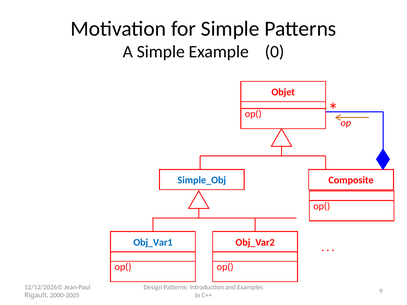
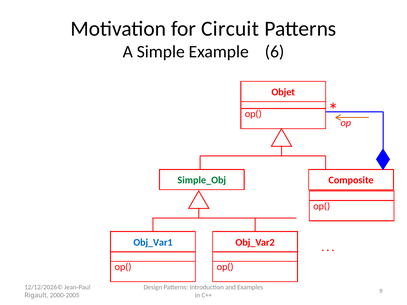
for Simple: Simple -> Circuit
0: 0 -> 6
Simple_Obj colour: blue -> green
